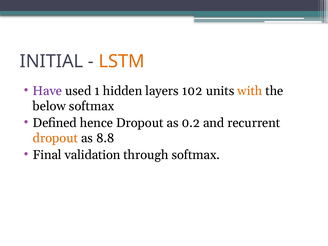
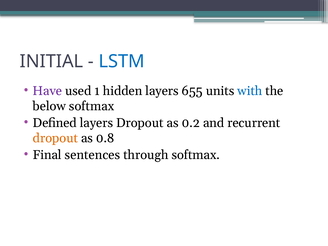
LSTM colour: orange -> blue
102: 102 -> 655
with colour: orange -> blue
Defined hence: hence -> layers
8.8: 8.8 -> 0.8
validation: validation -> sentences
